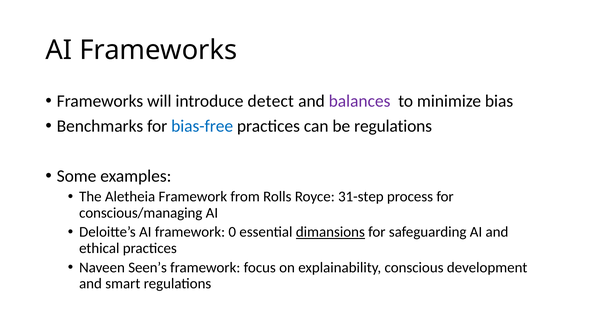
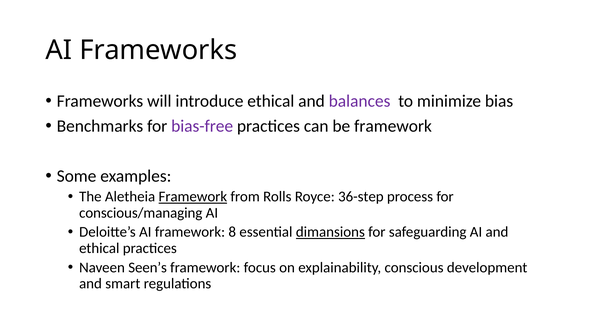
introduce detect: detect -> ethical
bias-free colour: blue -> purple
be regulations: regulations -> framework
Framework at (193, 197) underline: none -> present
31-step: 31-step -> 36-step
0: 0 -> 8
